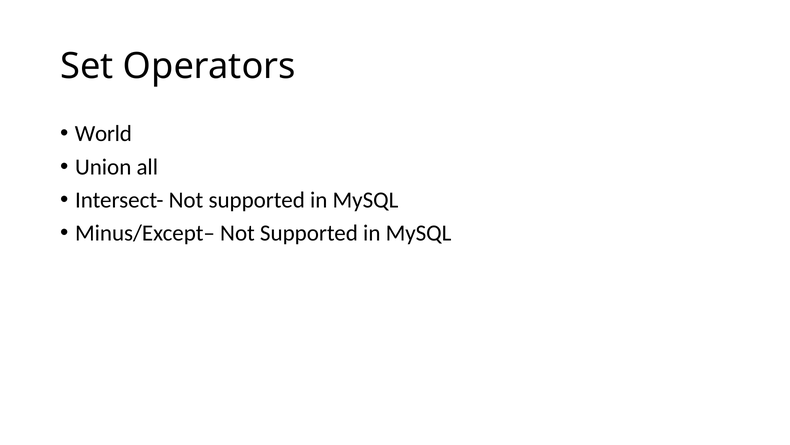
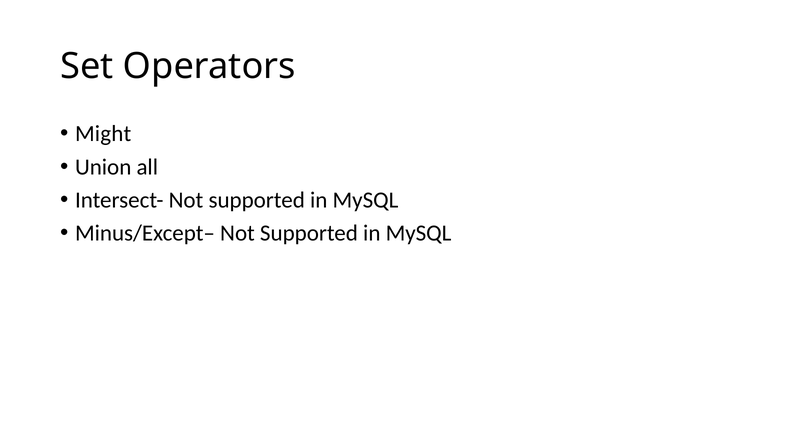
World: World -> Might
